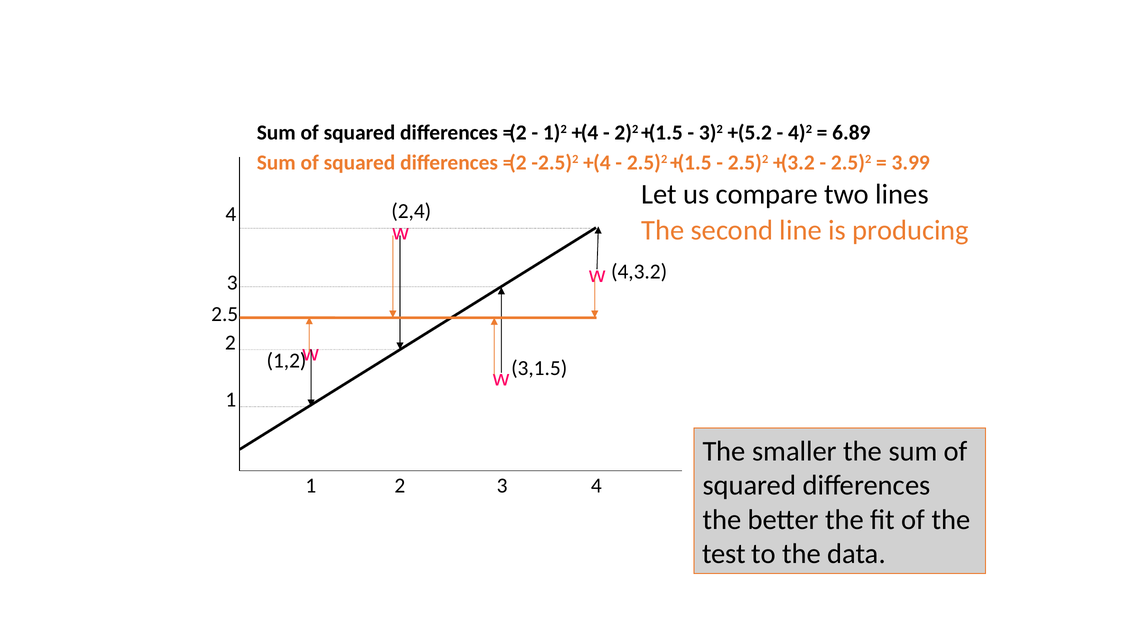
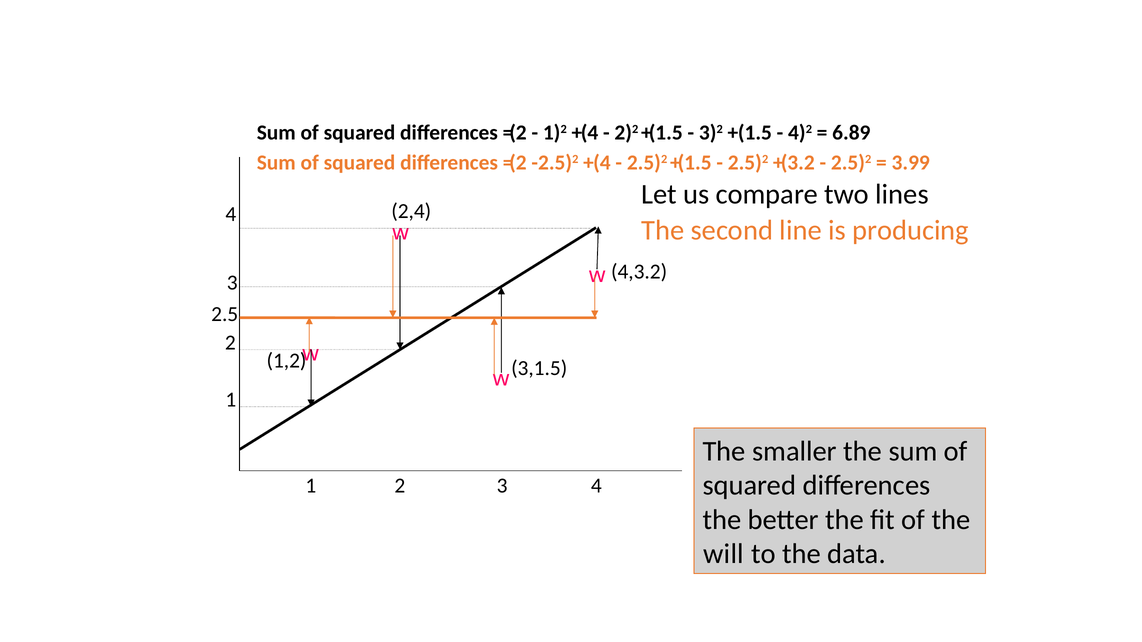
5.2: 5.2 -> 1.5
test: test -> will
